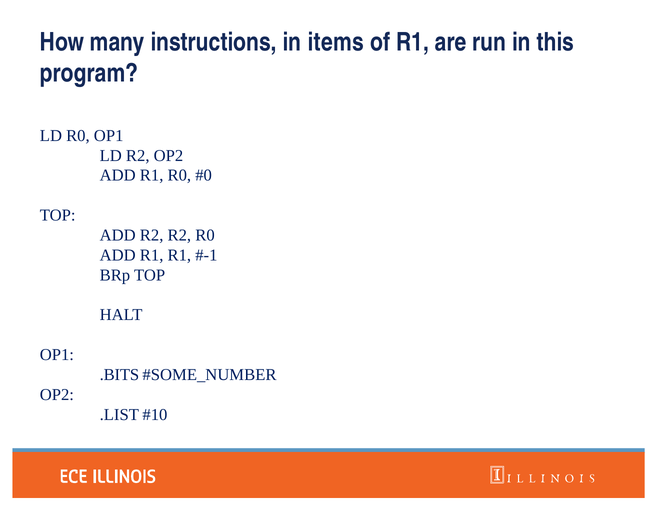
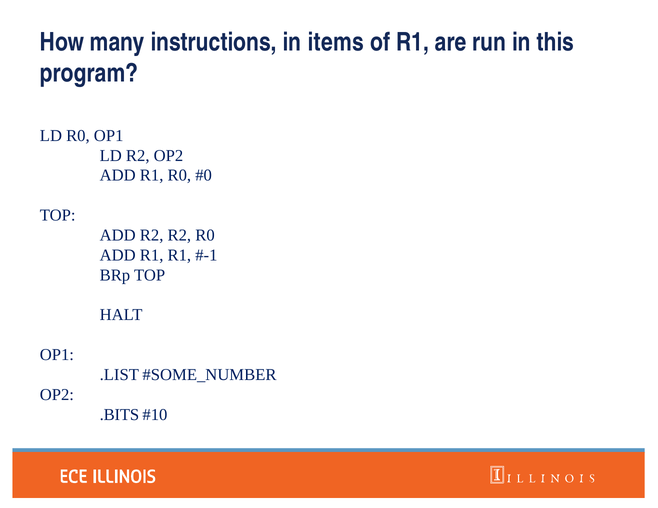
.BITS: .BITS -> .LIST
.LIST: .LIST -> .BITS
